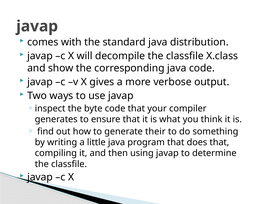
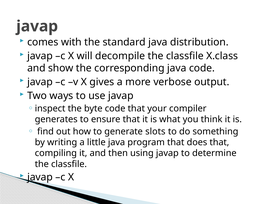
their: their -> slots
